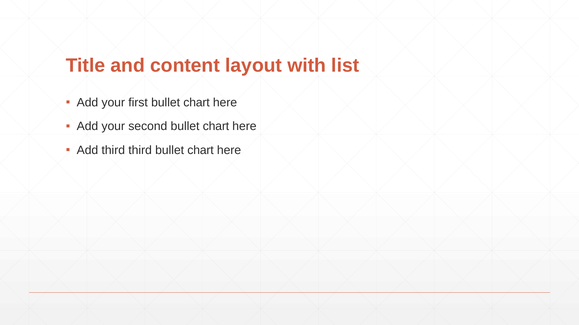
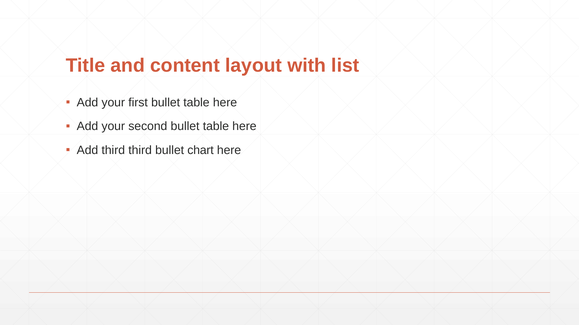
first bullet chart: chart -> table
second bullet chart: chart -> table
